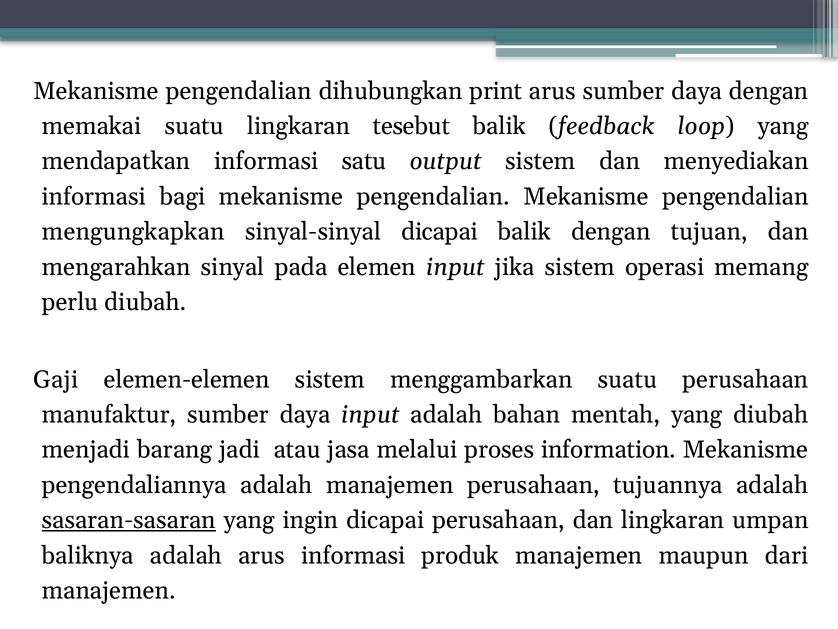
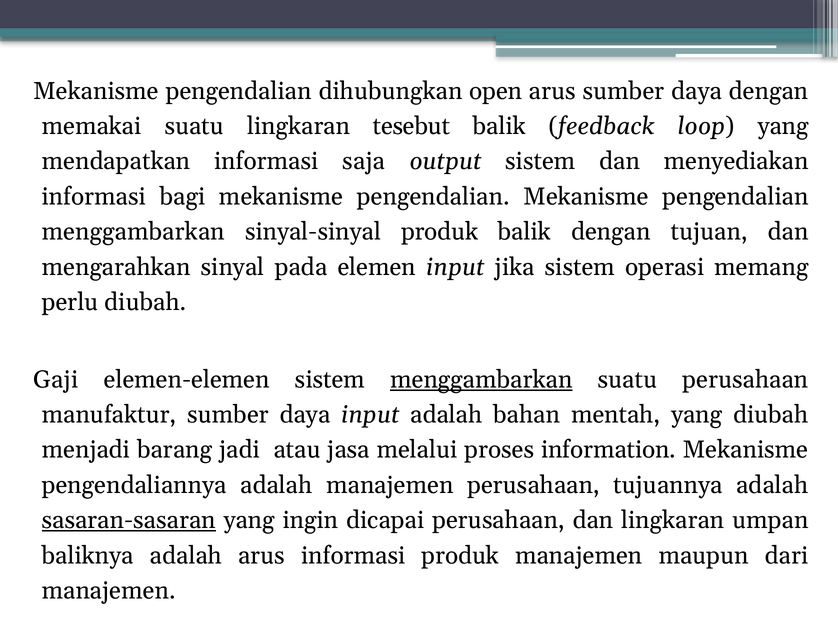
print: print -> open
satu: satu -> saja
mengungkapkan at (133, 232): mengungkapkan -> menggambarkan
sinyal-sinyal dicapai: dicapai -> produk
menggambarkan at (481, 379) underline: none -> present
